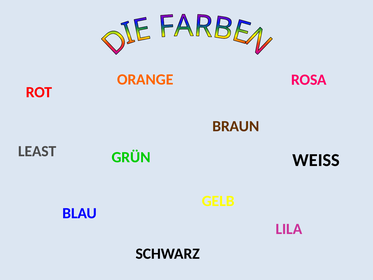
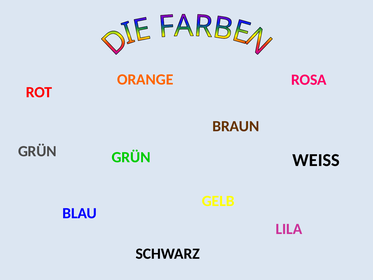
LEAST at (37, 151): LEAST -> GRÜN
